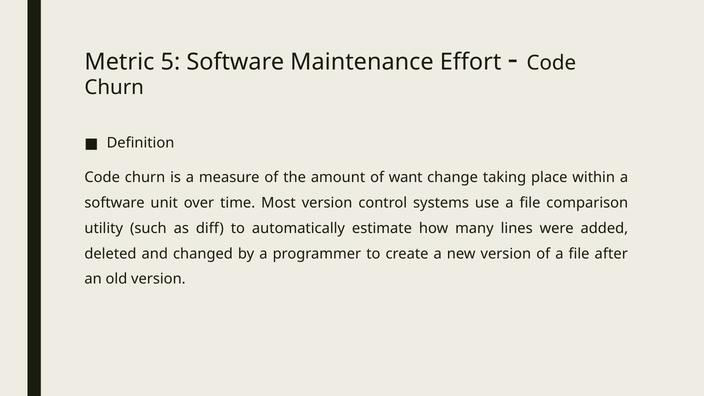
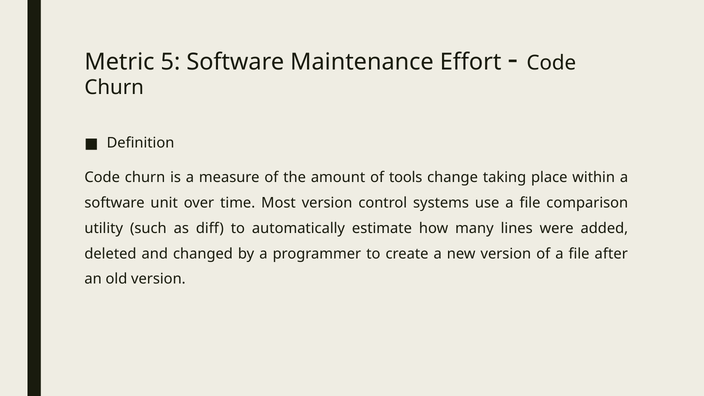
want: want -> tools
